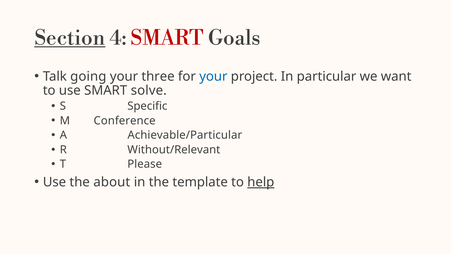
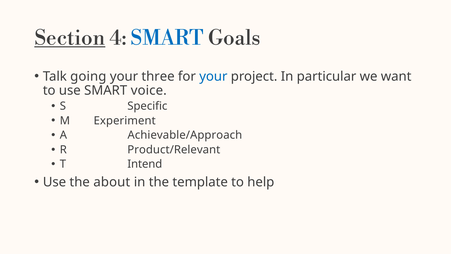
SMART at (167, 38) colour: red -> blue
solve: solve -> voice
Conference: Conference -> Experiment
Achievable/Particular: Achievable/Particular -> Achievable/Approach
Without/Relevant: Without/Relevant -> Product/Relevant
Please: Please -> Intend
help underline: present -> none
